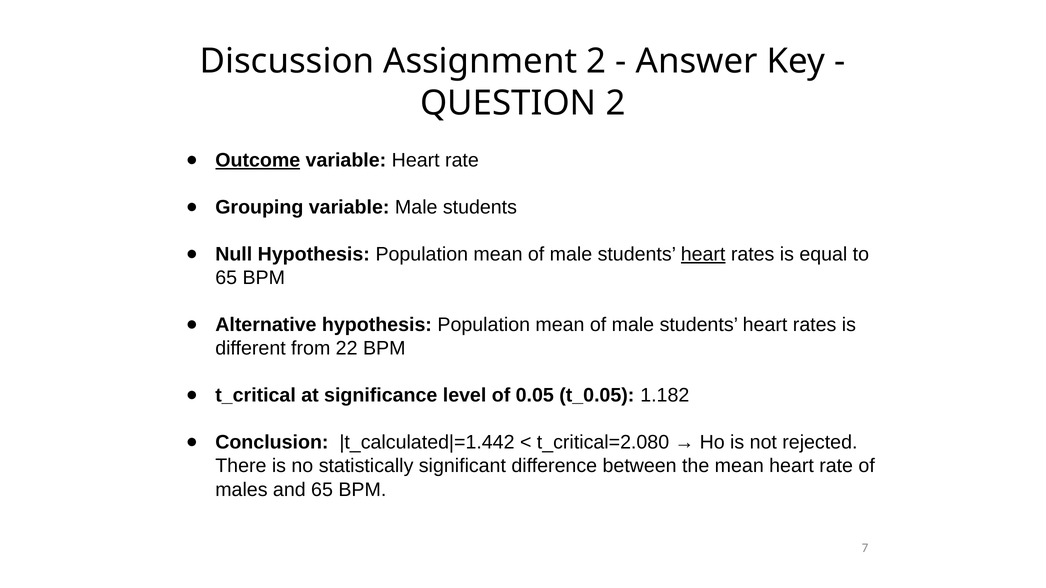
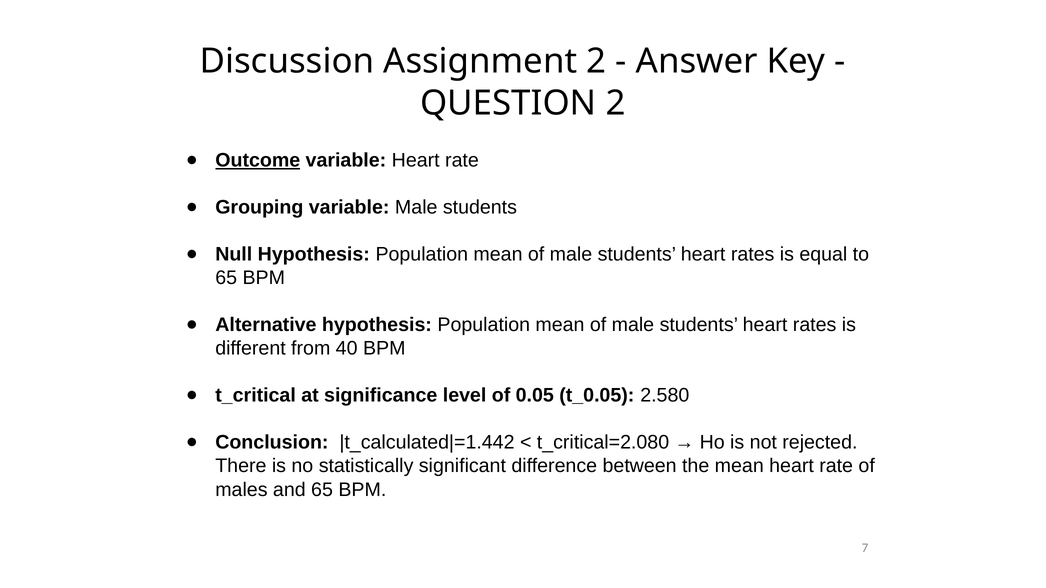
heart at (703, 255) underline: present -> none
22: 22 -> 40
1.182: 1.182 -> 2.580
